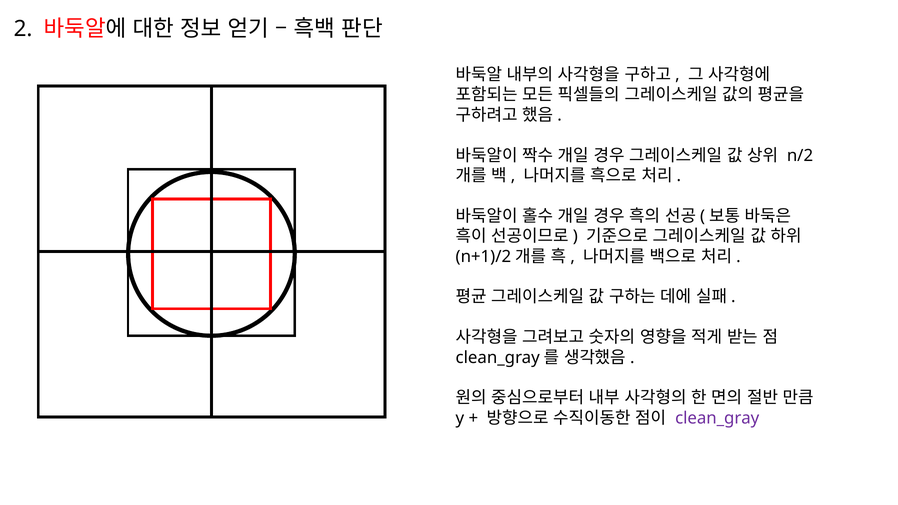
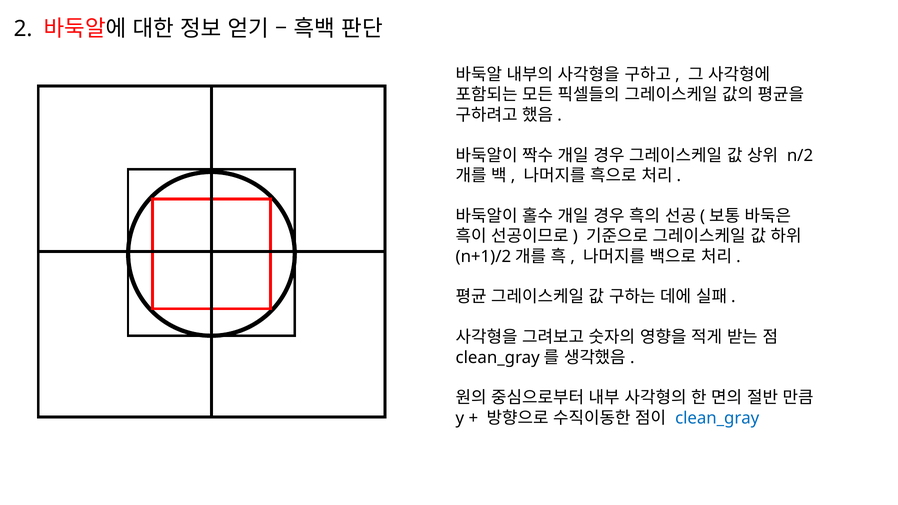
clean_gray colour: purple -> blue
